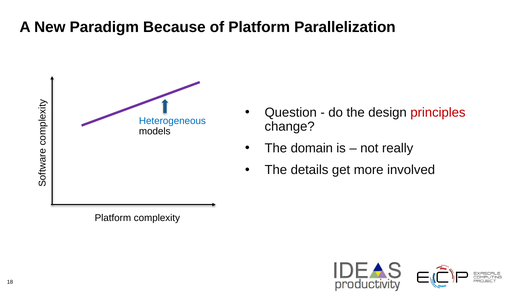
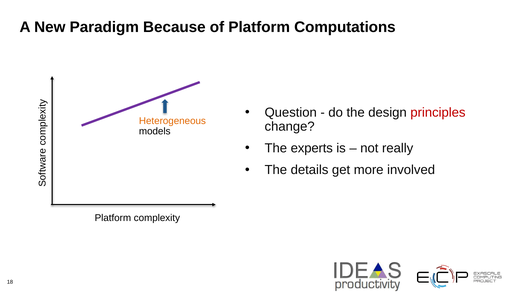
Parallelization: Parallelization -> Computations
Heterogeneous colour: blue -> orange
domain: domain -> experts
